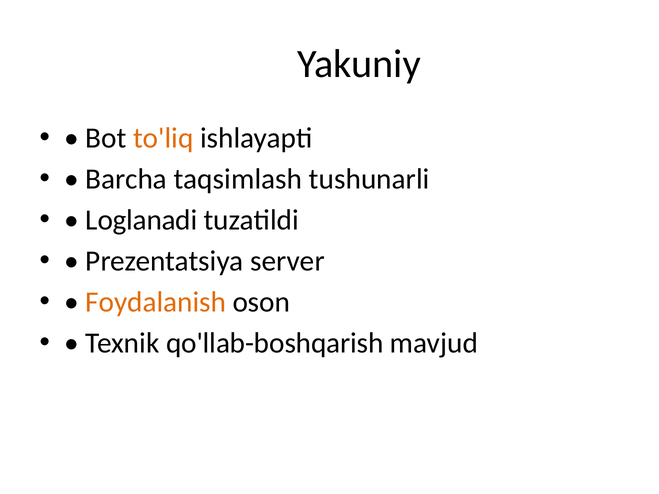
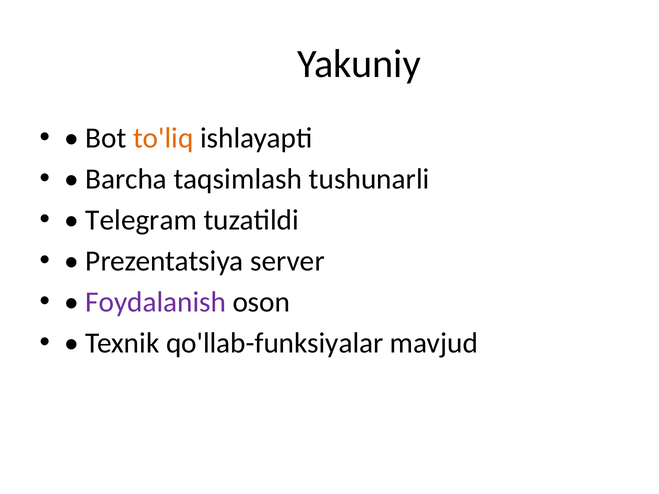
Loglanadi: Loglanadi -> Telegram
Foydalanish colour: orange -> purple
qo'llab-boshqarish: qo'llab-boshqarish -> qo'llab-funksiyalar
